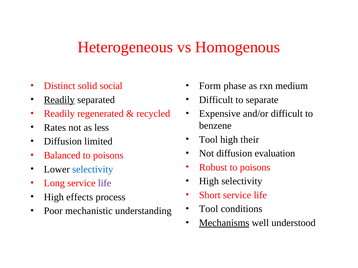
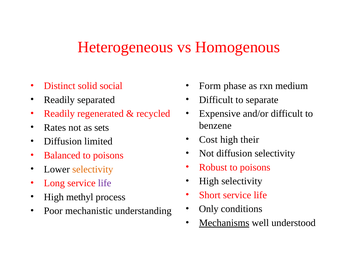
Readily at (59, 100) underline: present -> none
less: less -> sets
Tool at (208, 140): Tool -> Cost
diffusion evaluation: evaluation -> selectivity
selectivity at (93, 170) colour: blue -> orange
effects: effects -> methyl
Tool at (209, 209): Tool -> Only
